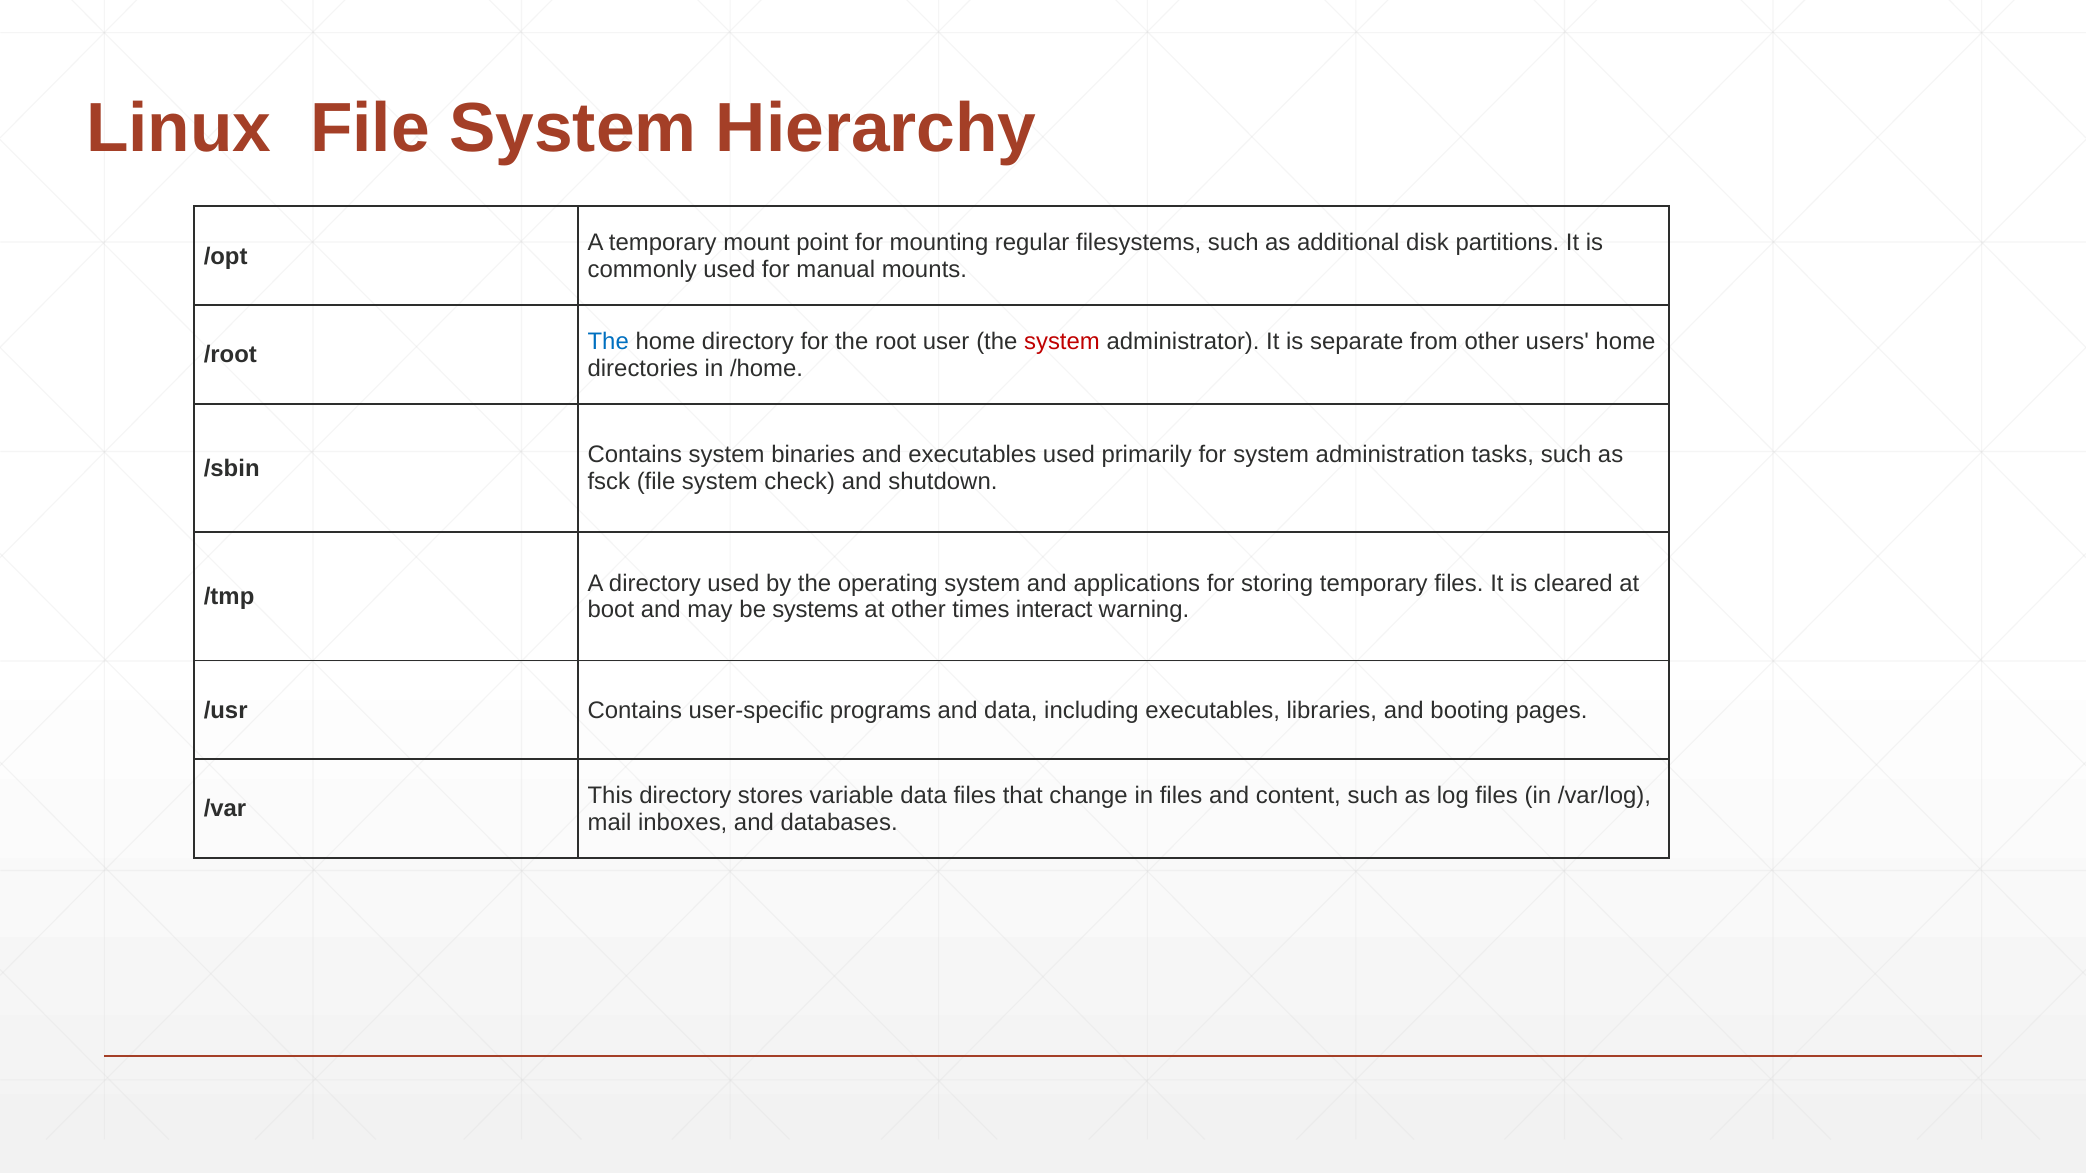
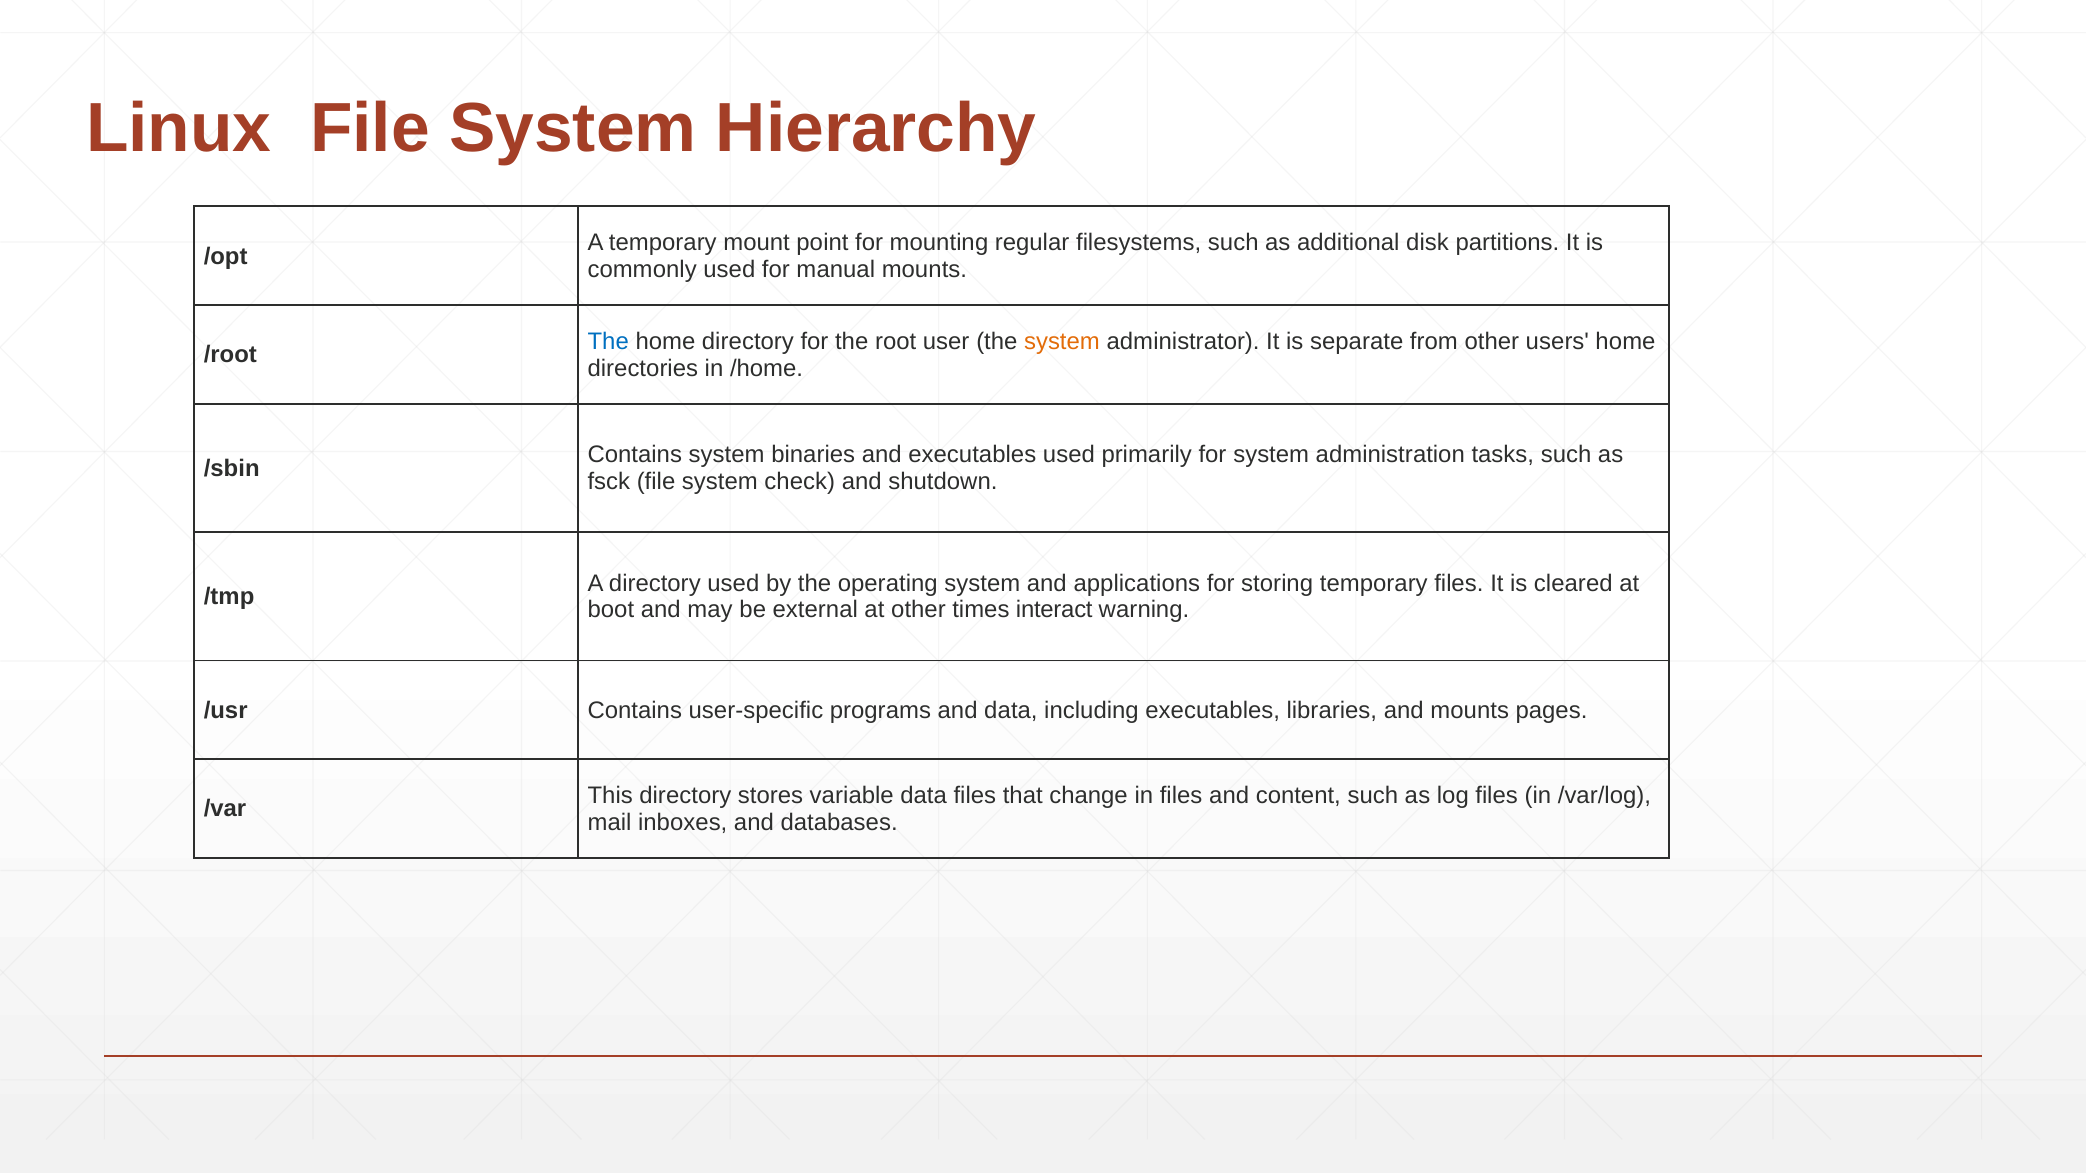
system at (1062, 342) colour: red -> orange
systems: systems -> external
and booting: booting -> mounts
